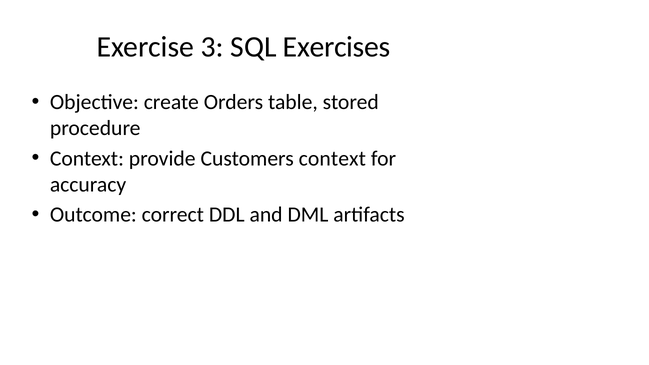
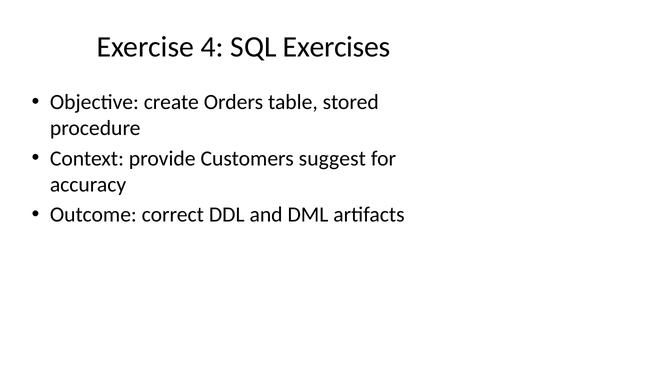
3: 3 -> 4
Customers context: context -> suggest
